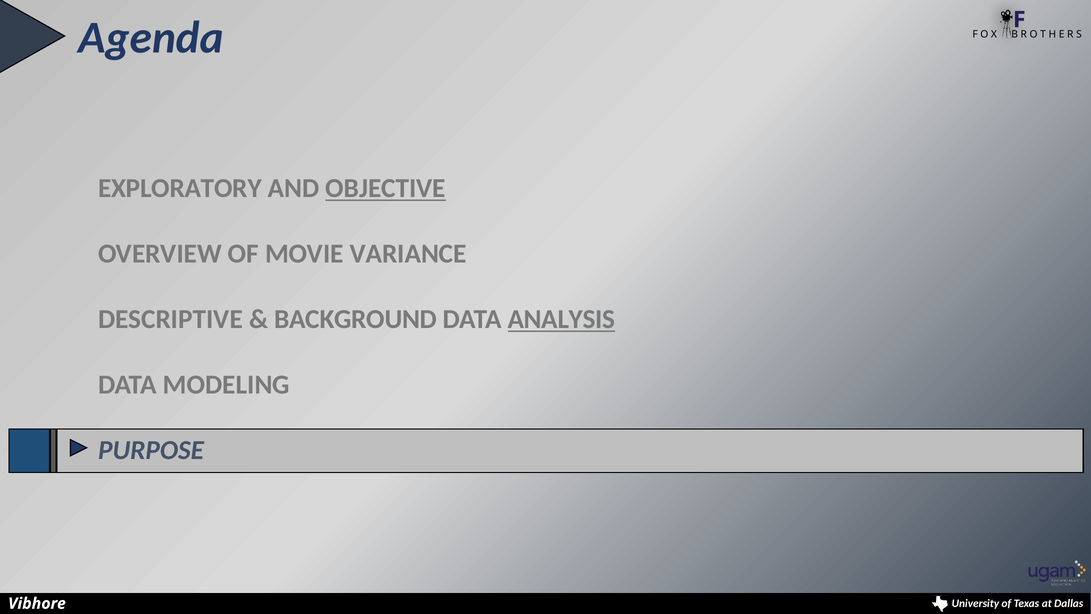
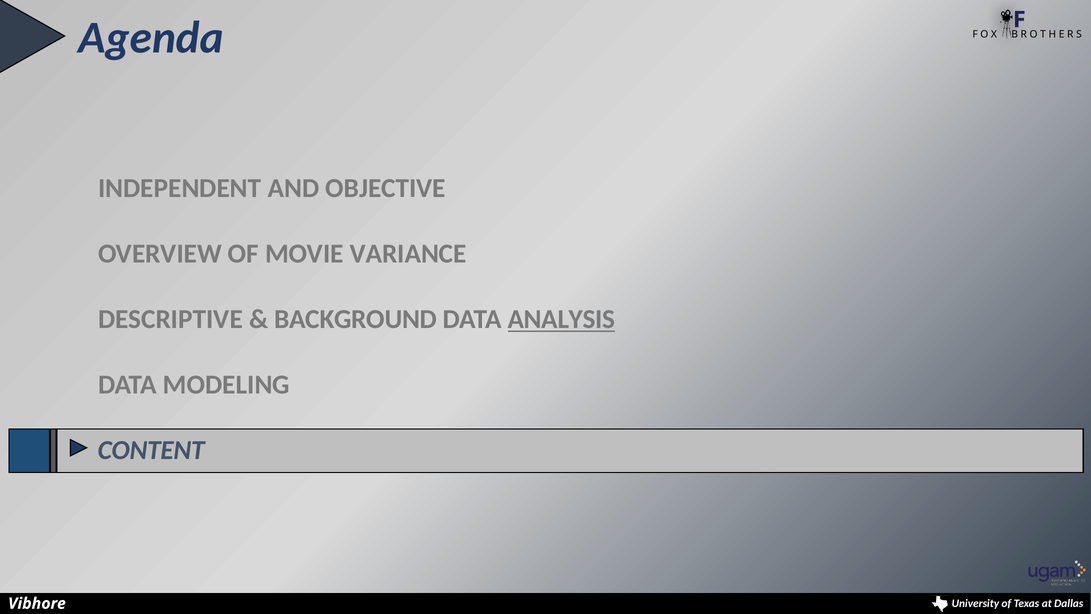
EXPLORATORY: EXPLORATORY -> INDEPENDENT
OBJECTIVE underline: present -> none
PURPOSE: PURPOSE -> CONTENT
